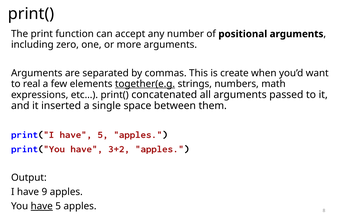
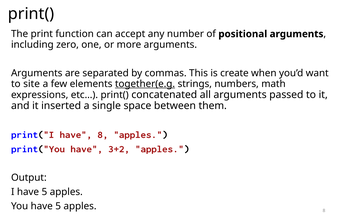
real: real -> site
print("I have 5: 5 -> 8
I have 9: 9 -> 5
have at (42, 206) underline: present -> none
